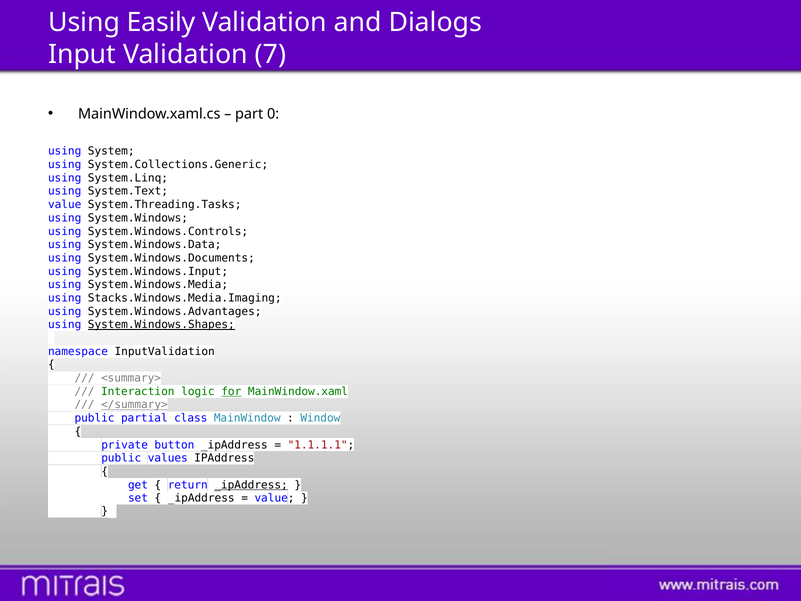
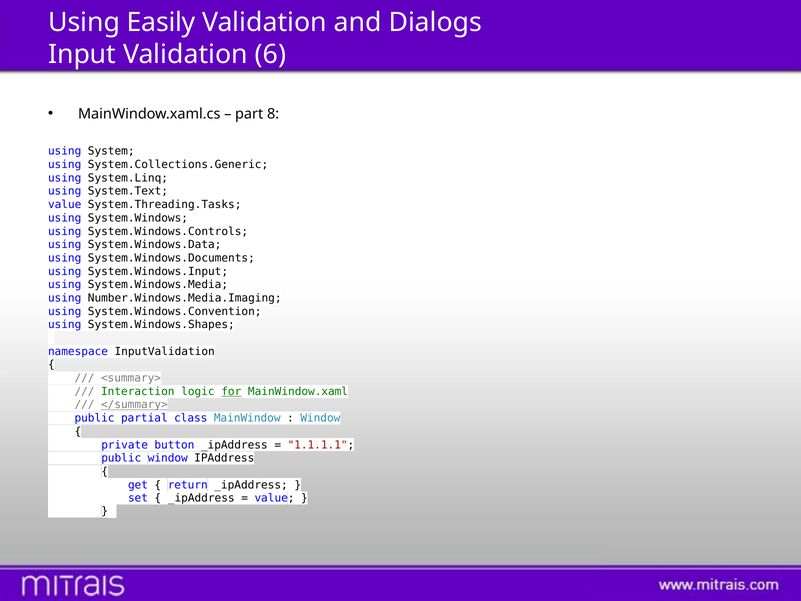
7: 7 -> 6
0: 0 -> 8
Stacks.Windows.Media.Imaging: Stacks.Windows.Media.Imaging -> Number.Windows.Media.Imaging
System.Windows.Advantages: System.Windows.Advantages -> System.Windows.Convention
System.Windows.Shapes underline: present -> none
public values: values -> window
_ipAddress at (251, 485) underline: present -> none
